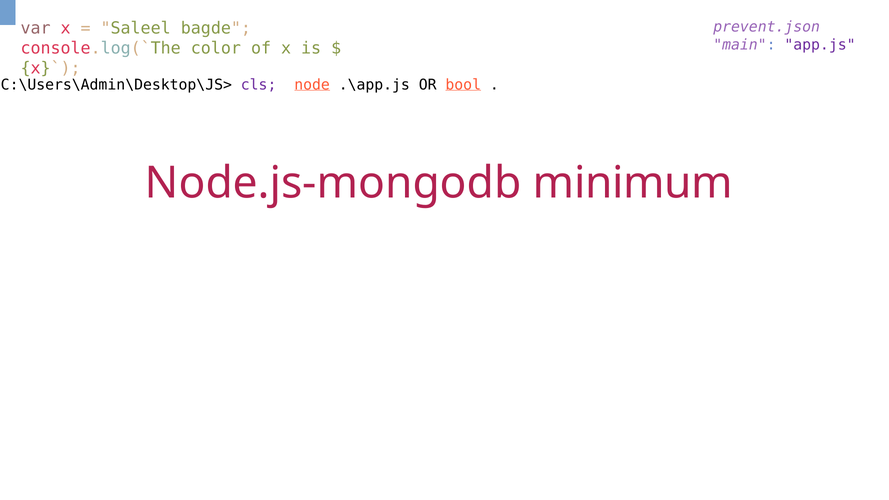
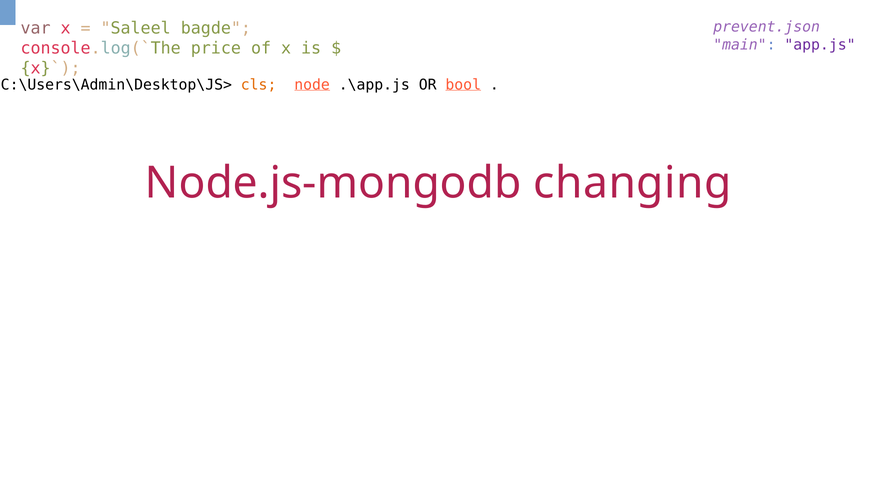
color: color -> price
cls colour: purple -> orange
minimum: minimum -> changing
